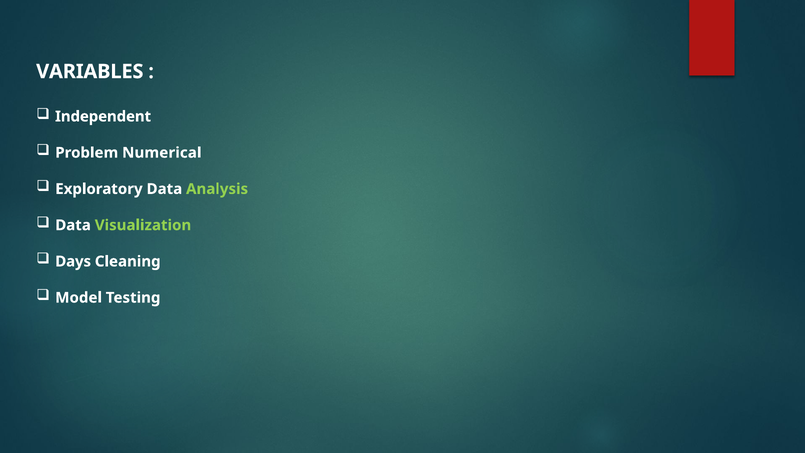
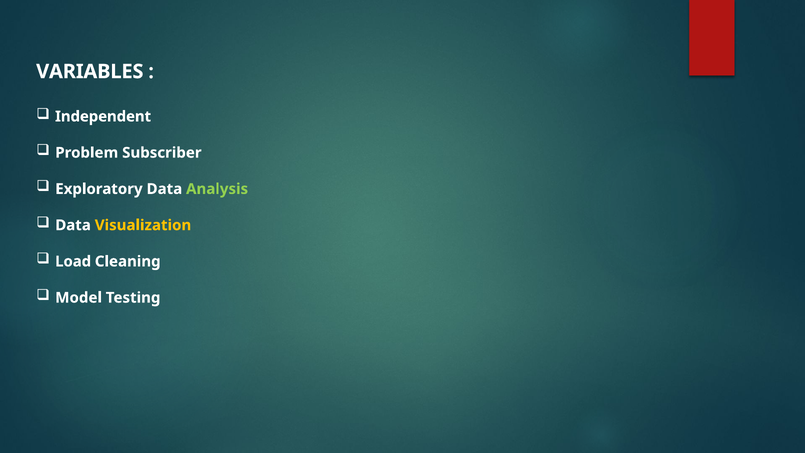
Numerical: Numerical -> Subscriber
Visualization colour: light green -> yellow
Days: Days -> Load
